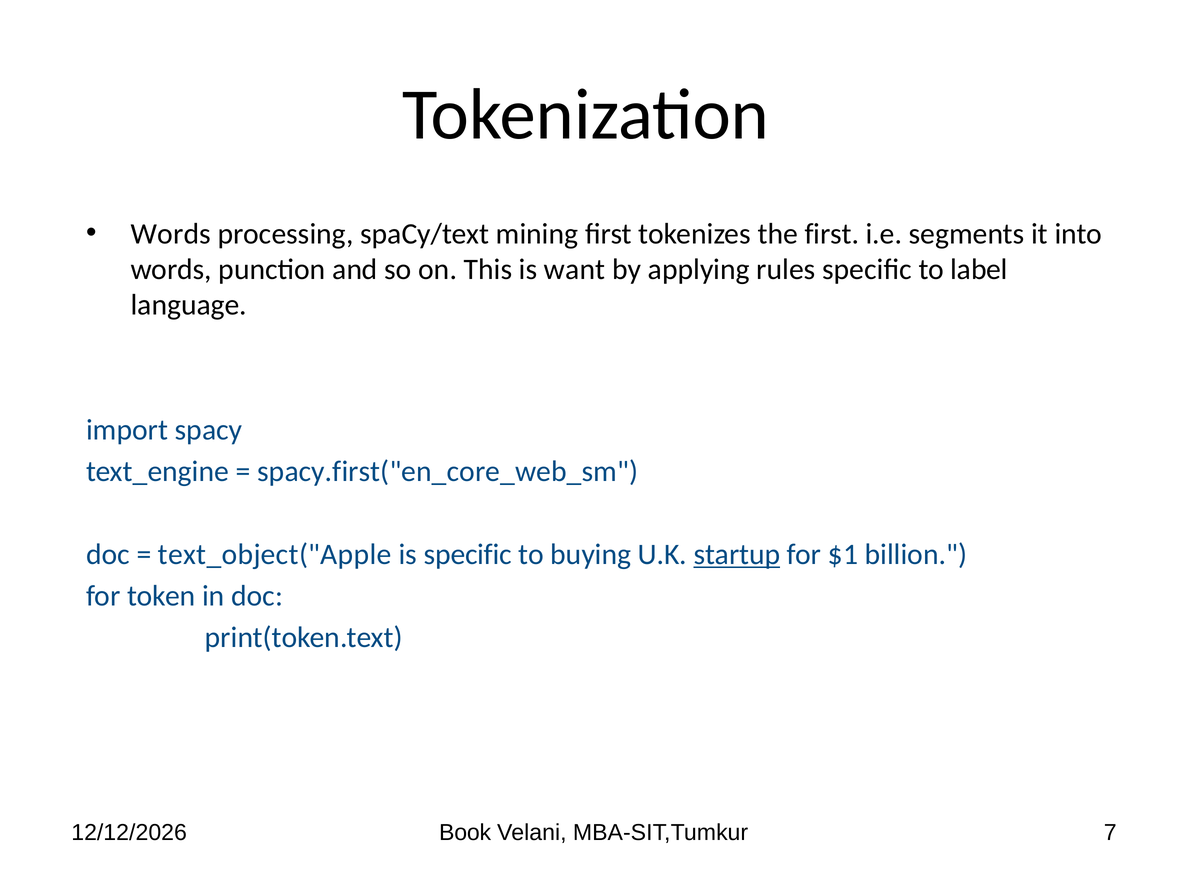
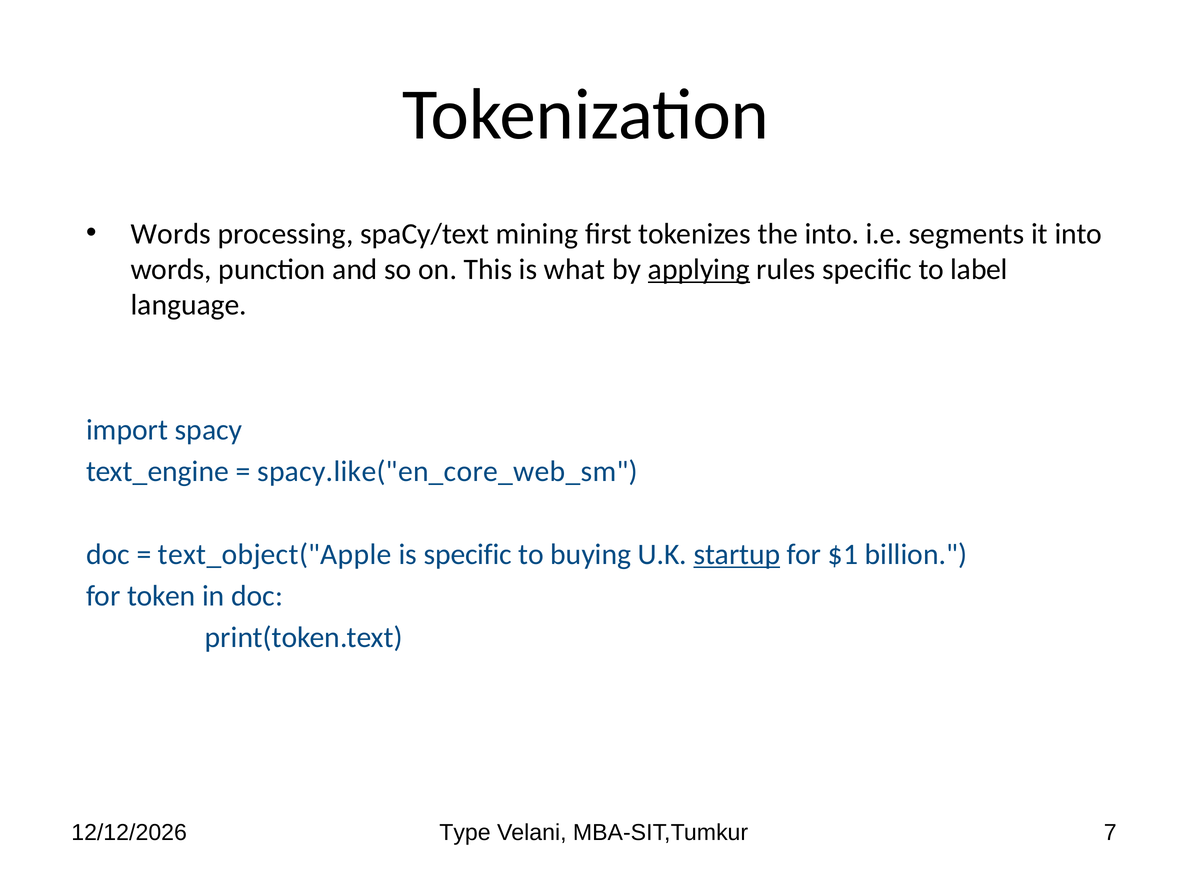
the first: first -> into
want: want -> what
applying underline: none -> present
spacy.first("en_core_web_sm: spacy.first("en_core_web_sm -> spacy.like("en_core_web_sm
Book: Book -> Type
